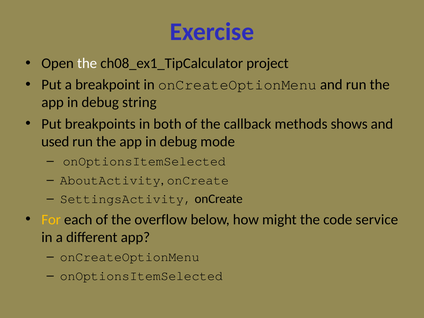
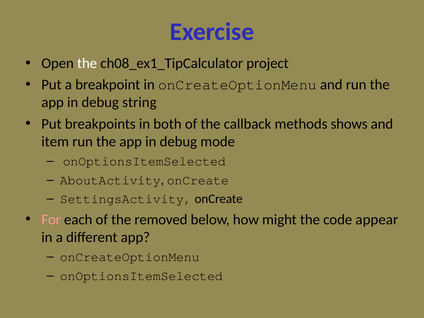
used: used -> item
For colour: yellow -> pink
overflow: overflow -> removed
service: service -> appear
